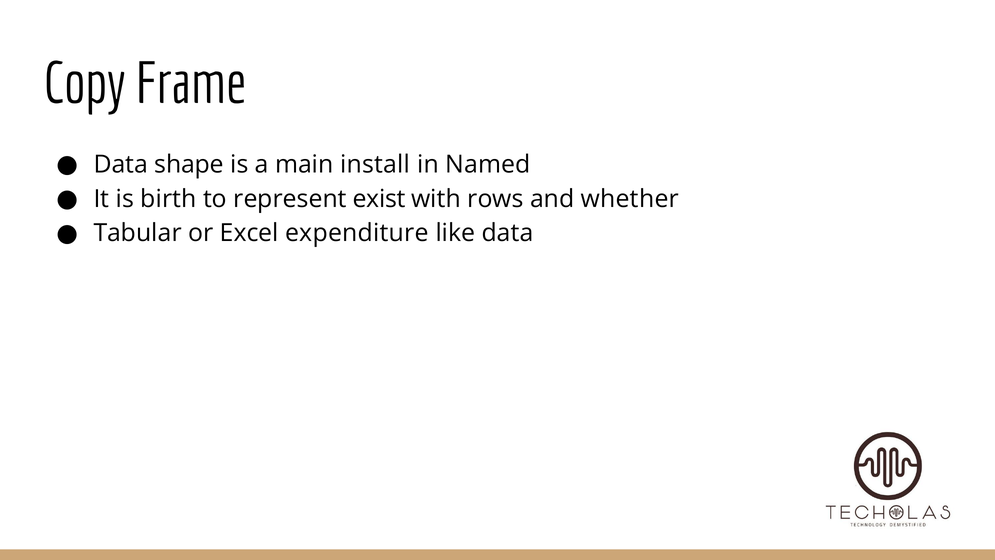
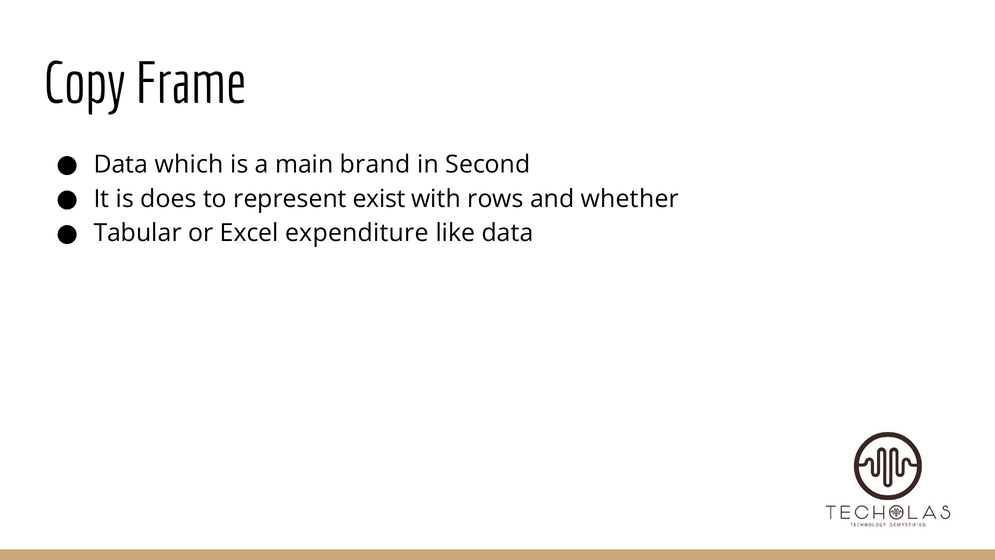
shape: shape -> which
install: install -> brand
Named: Named -> Second
birth: birth -> does
